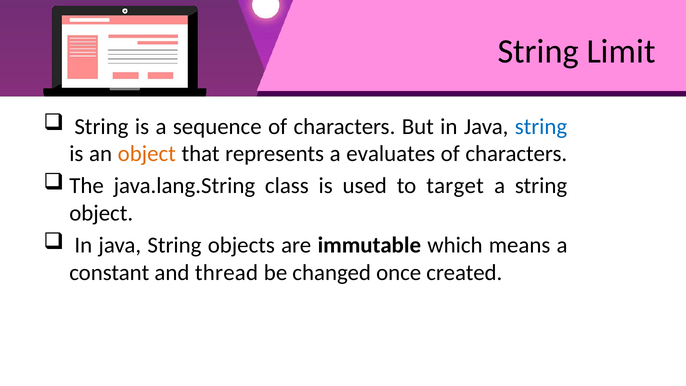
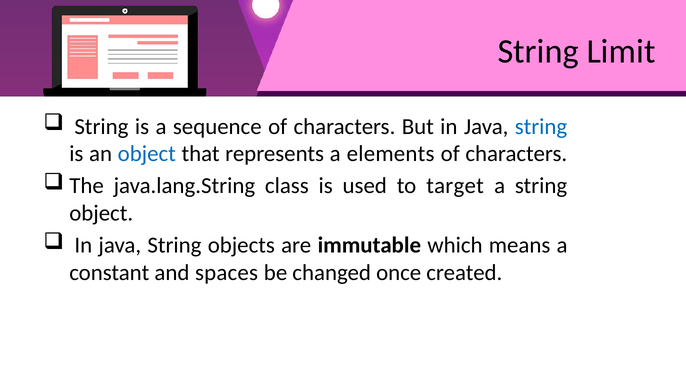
object at (147, 154) colour: orange -> blue
evaluates: evaluates -> elements
thread: thread -> spaces
